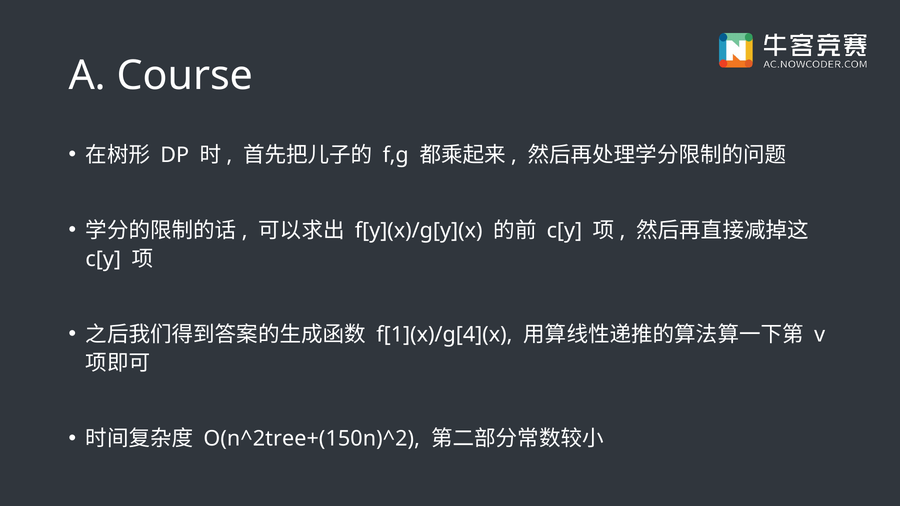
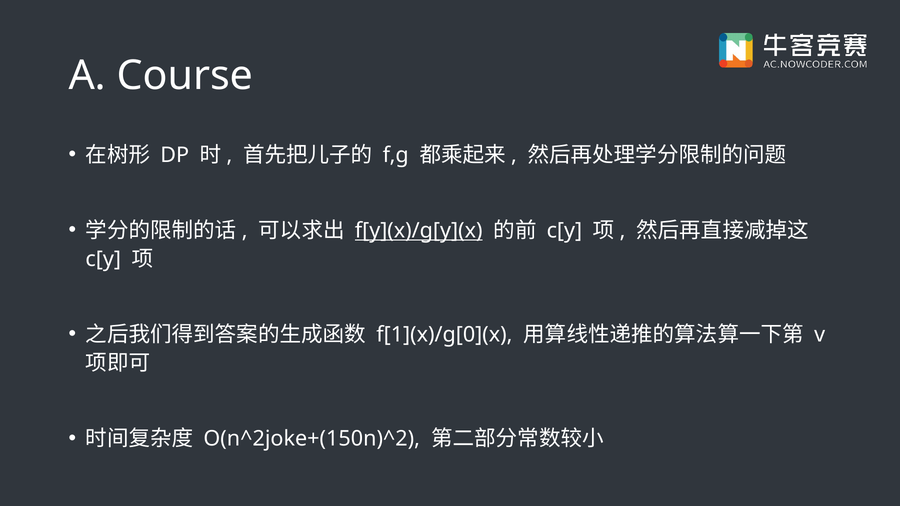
f[y](x)/g[y](x underline: none -> present
f[1](x)/g[4](x: f[1](x)/g[4](x -> f[1](x)/g[0](x
O(n^2tree+(150n)^2: O(n^2tree+(150n)^2 -> O(n^2joke+(150n)^2
